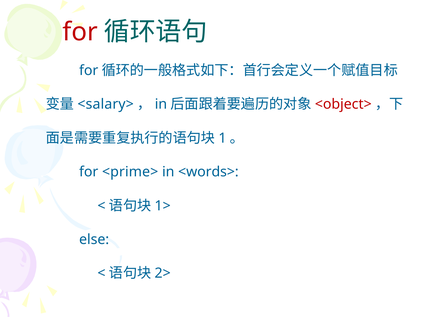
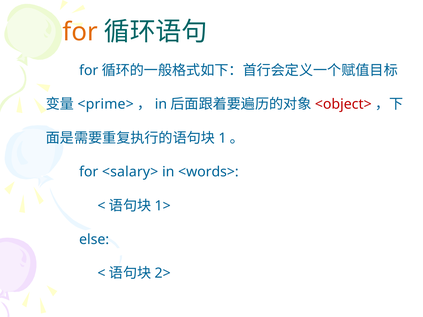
for at (80, 32) colour: red -> orange
<salary>: <salary> -> <prime>
<prime>: <prime> -> <salary>
